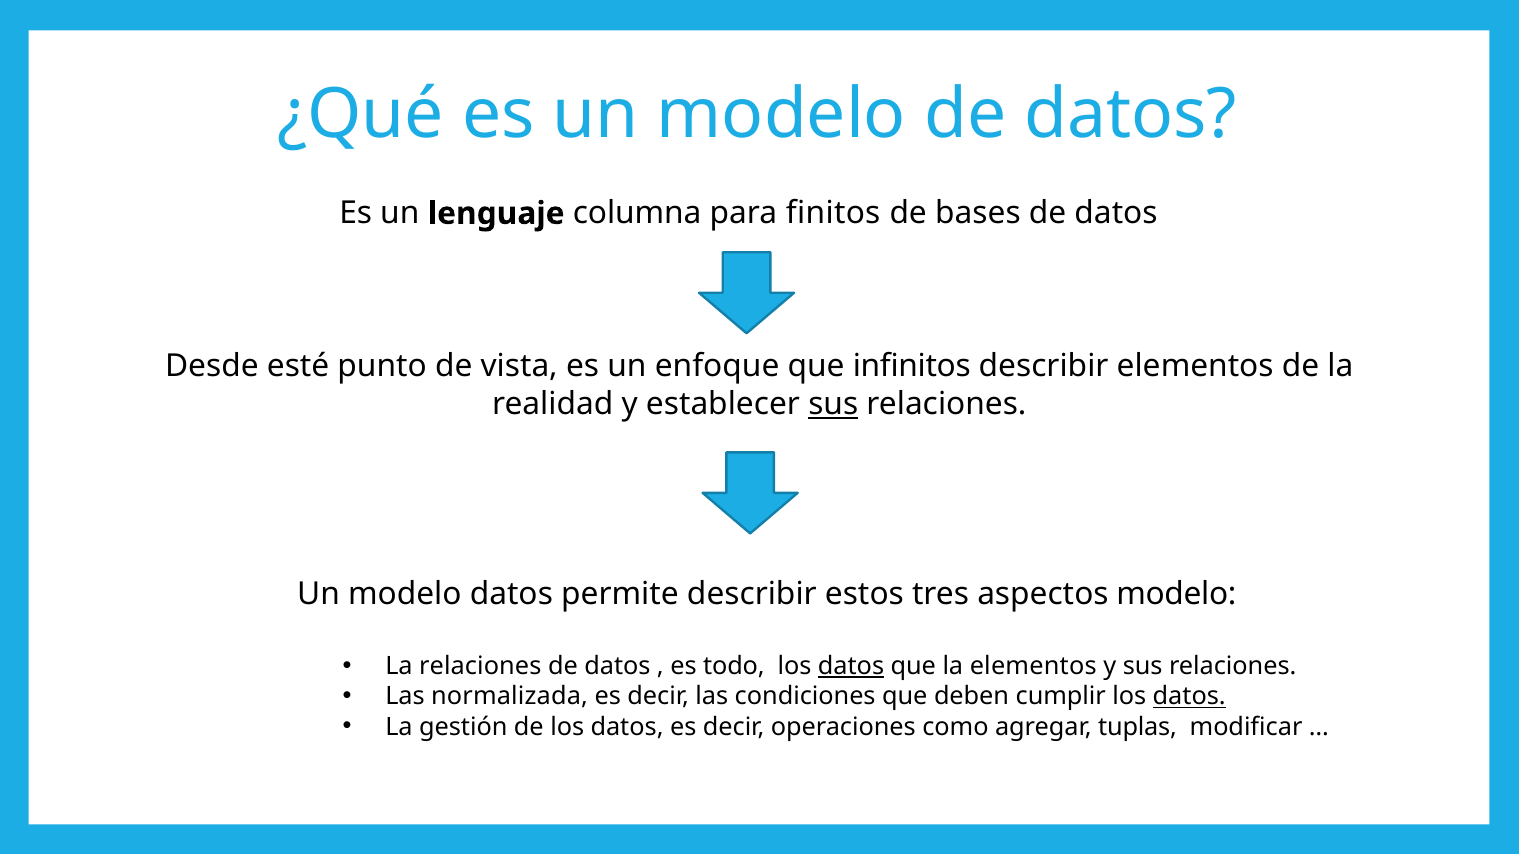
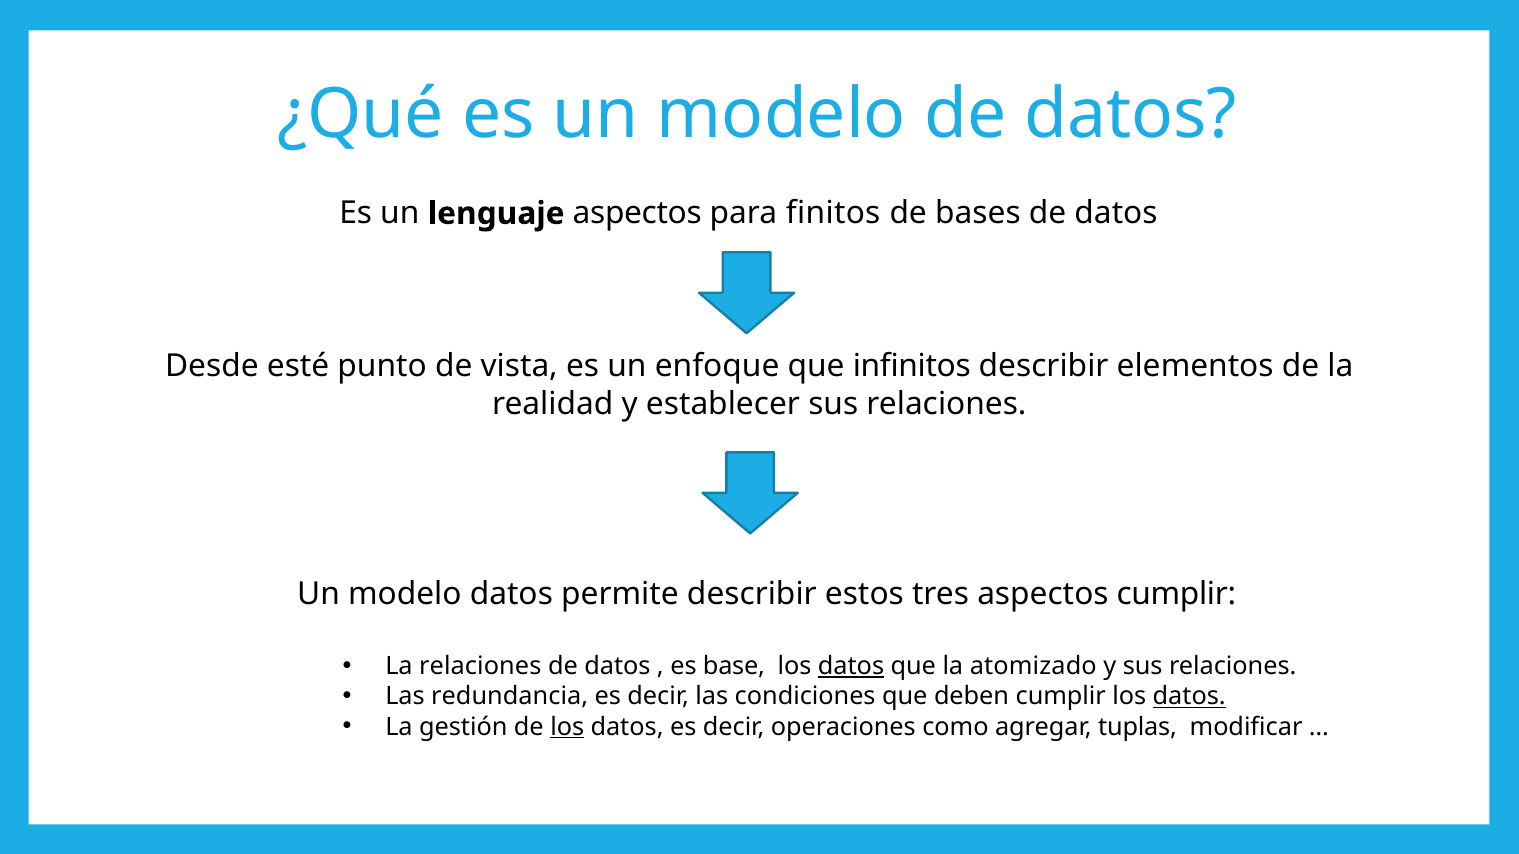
lenguaje columna: columna -> aspectos
sus at (833, 405) underline: present -> none
aspectos modelo: modelo -> cumplir
todo: todo -> base
la elementos: elementos -> atomizado
normalizada: normalizada -> redundancia
los at (567, 727) underline: none -> present
